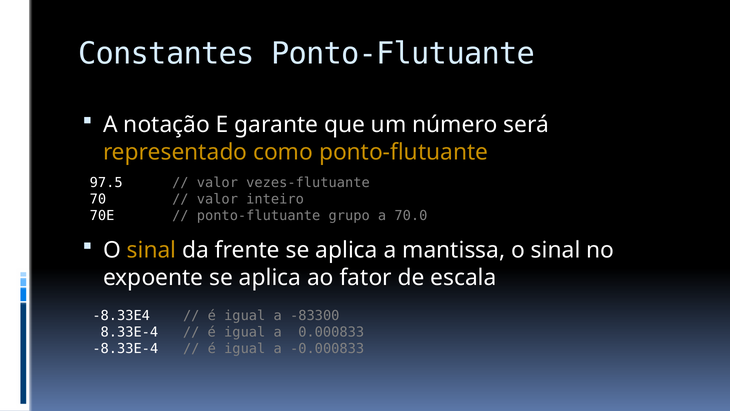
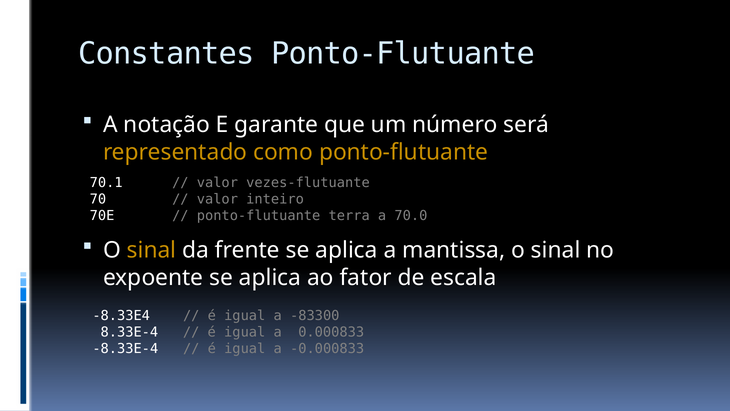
97.5: 97.5 -> 70.1
grupo: grupo -> terra
